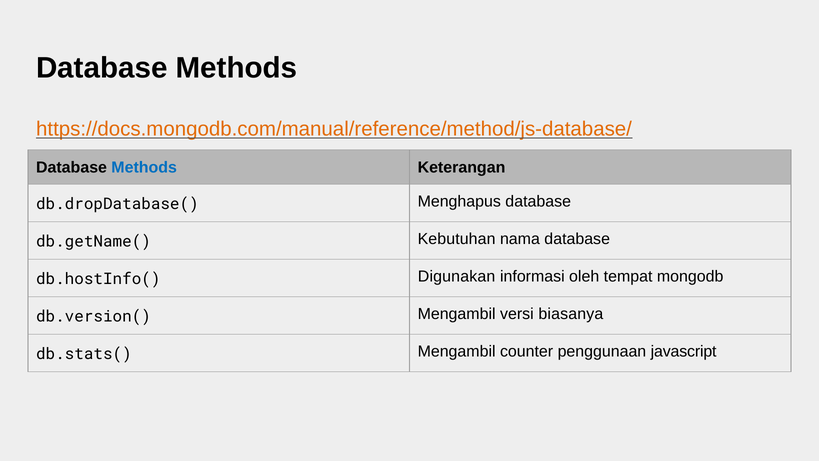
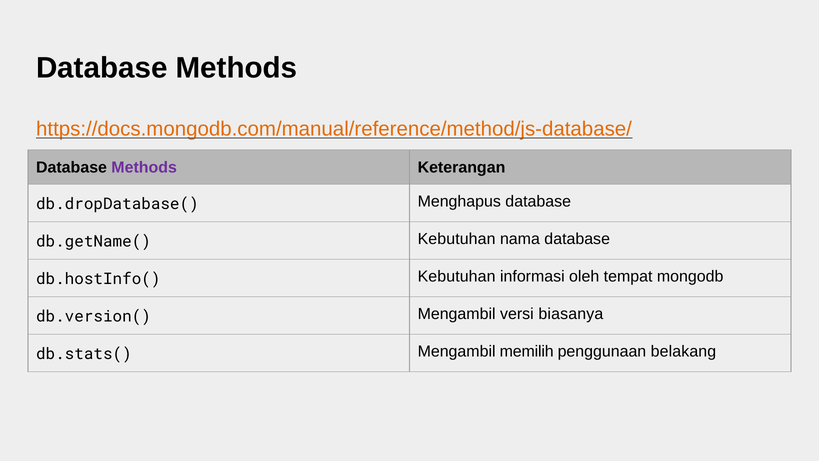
Methods at (144, 167) colour: blue -> purple
db.hostInfo( Digunakan: Digunakan -> Kebutuhan
counter: counter -> memilih
javascript: javascript -> belakang
